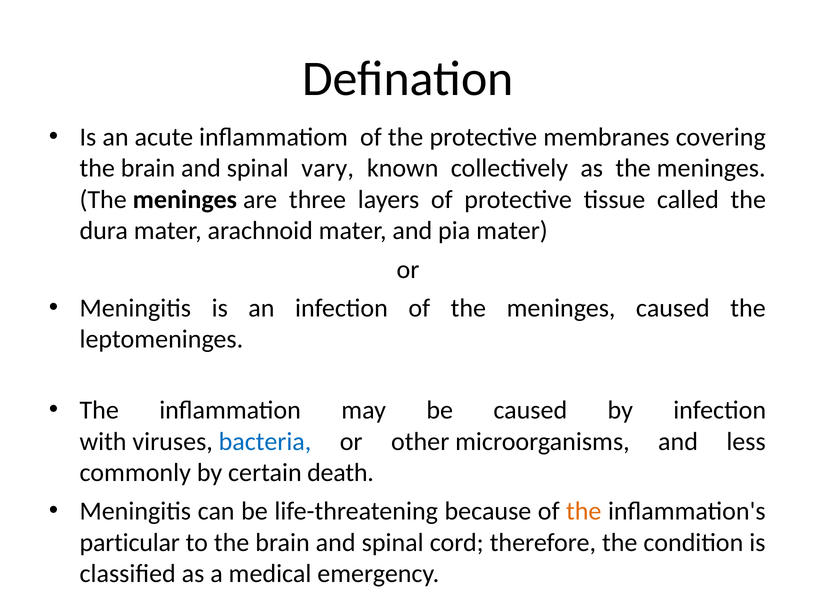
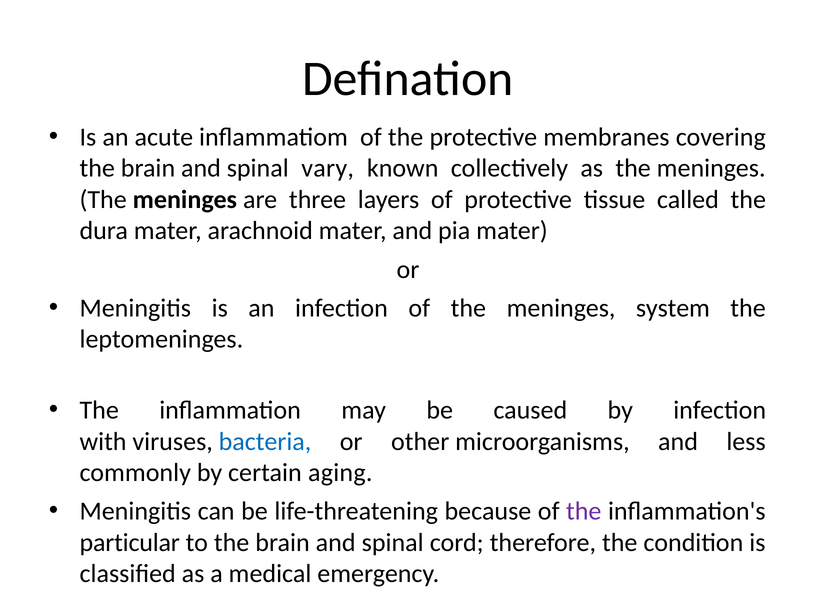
meninges caused: caused -> system
death: death -> aging
the at (584, 511) colour: orange -> purple
